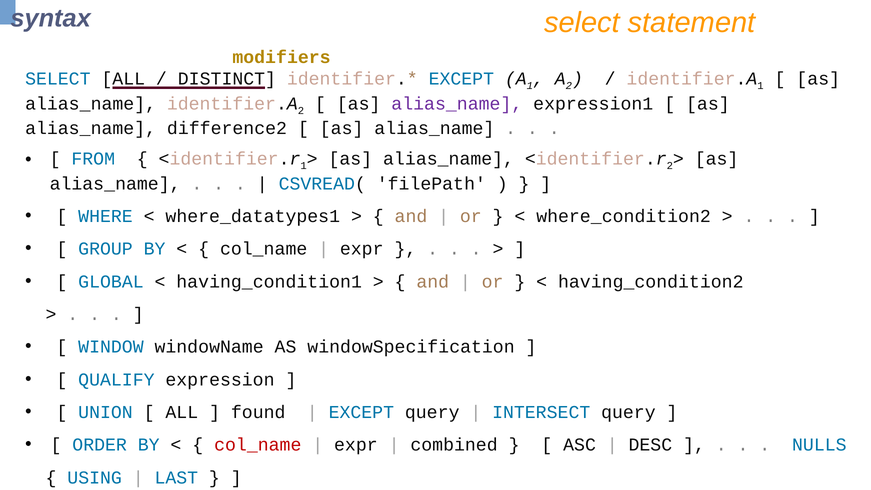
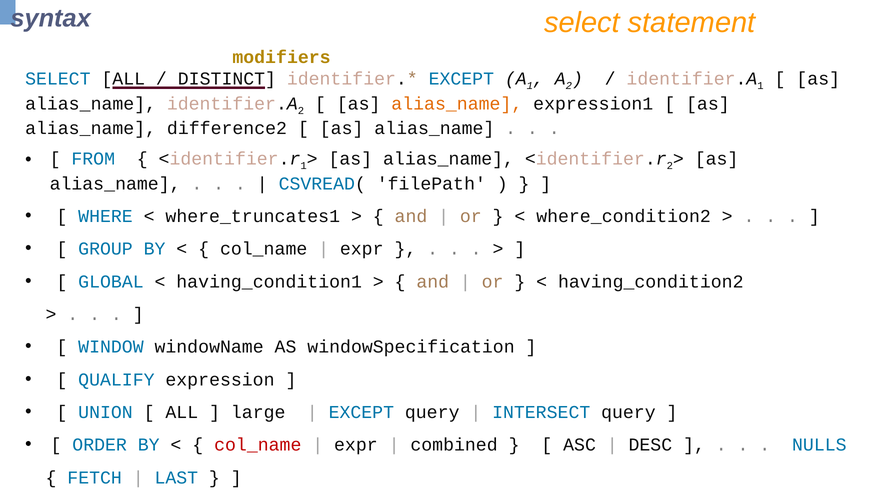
alias_name at (457, 104) colour: purple -> orange
where_datatypes1: where_datatypes1 -> where_truncates1
found: found -> large
USING at (95, 478): USING -> FETCH
